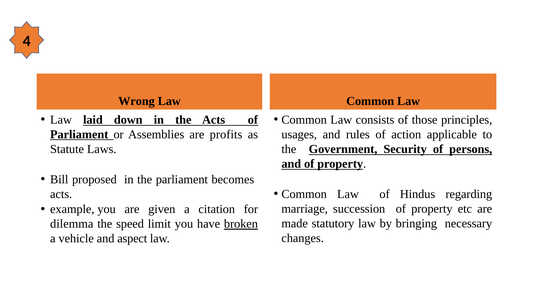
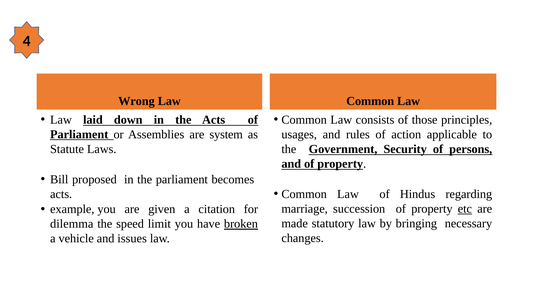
profits: profits -> system
etc underline: none -> present
aspect: aspect -> issues
